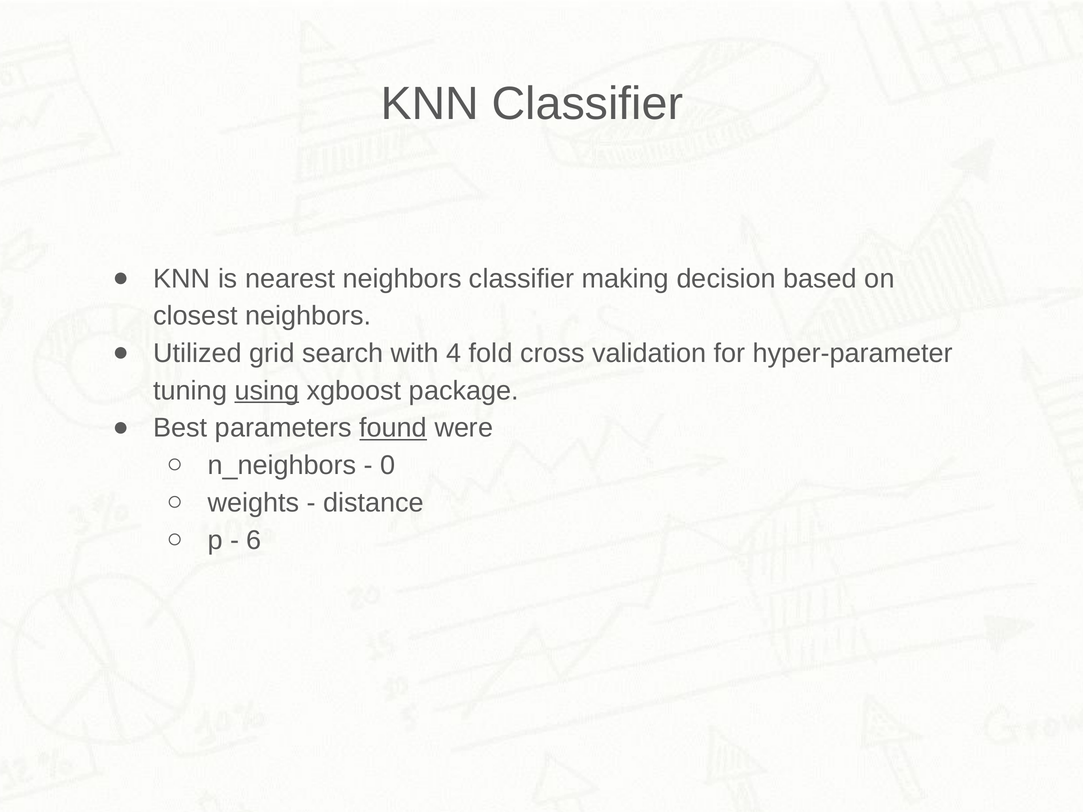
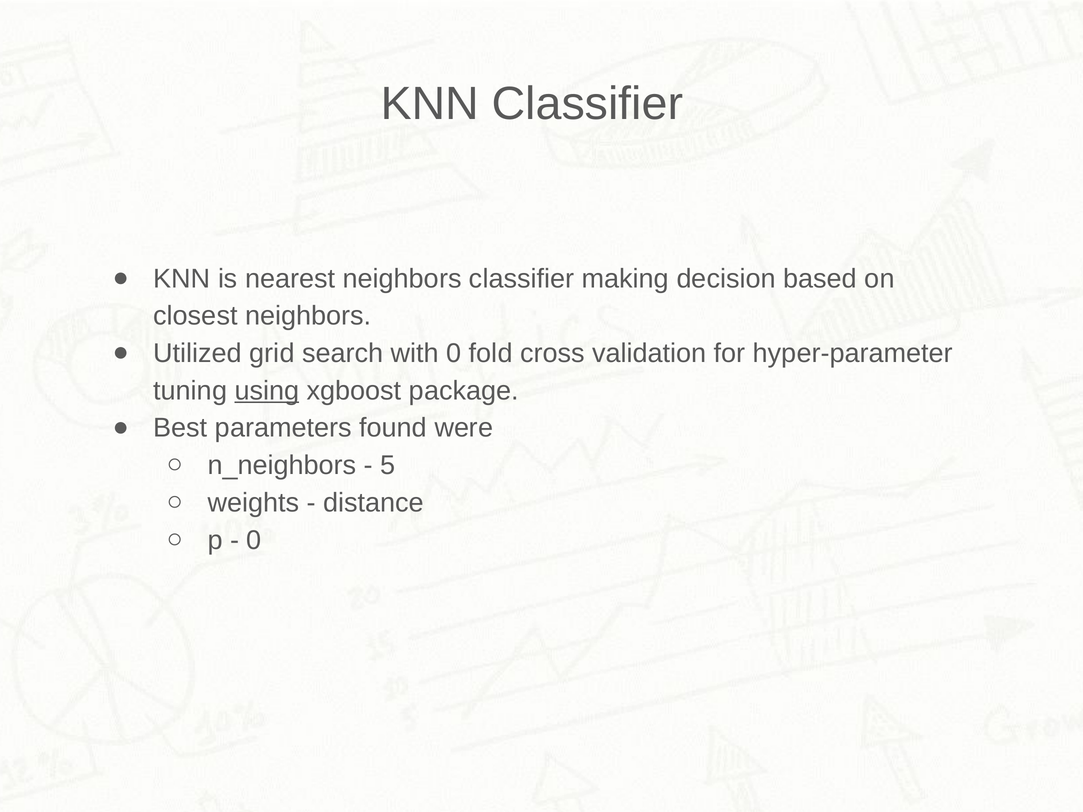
with 4: 4 -> 0
found underline: present -> none
0: 0 -> 5
6 at (254, 540): 6 -> 0
